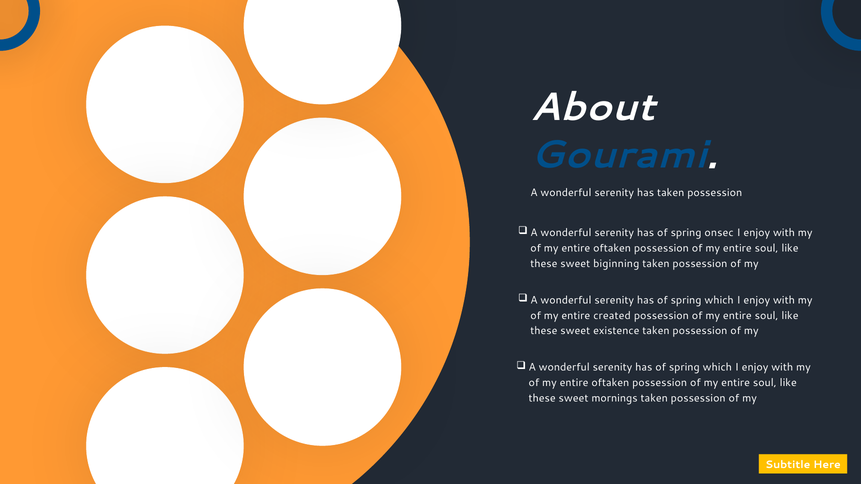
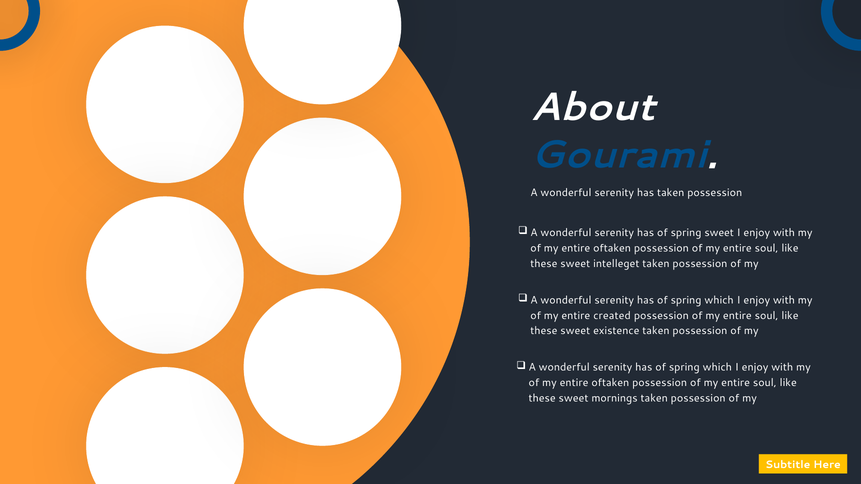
spring onsec: onsec -> sweet
biginning: biginning -> intelleget
